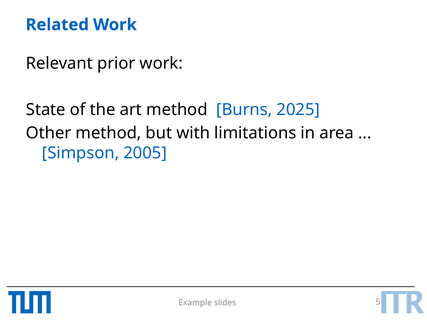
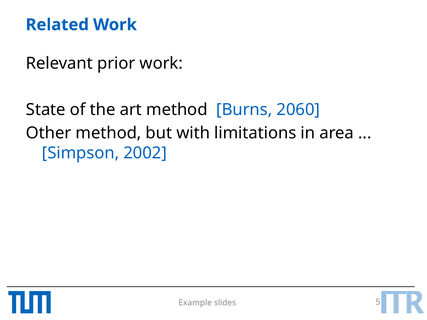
2025: 2025 -> 2060
2005: 2005 -> 2002
